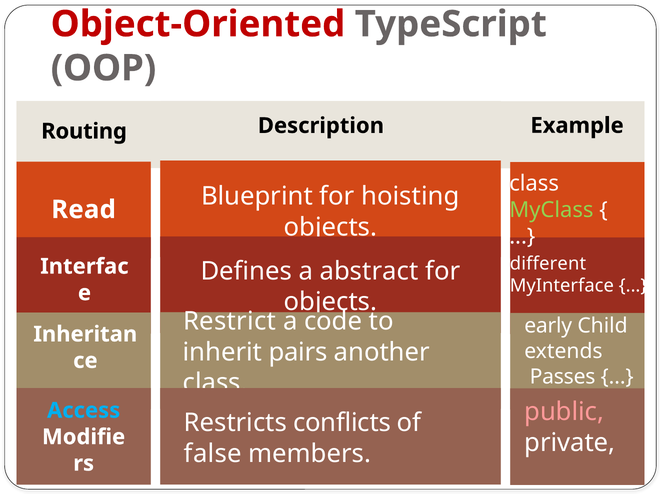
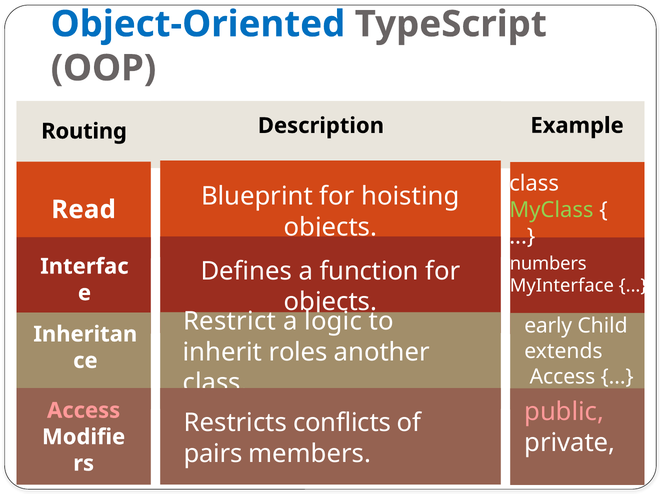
Object-Oriented colour: red -> blue
different: different -> numbers
abstract: abstract -> function
code: code -> logic
pairs: pairs -> roles
Passes at (563, 376): Passes -> Access
Access at (84, 410) colour: light blue -> pink
false: false -> pairs
